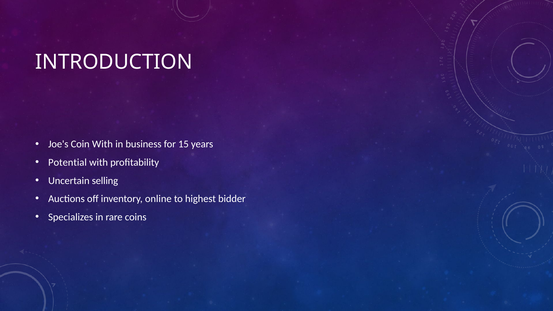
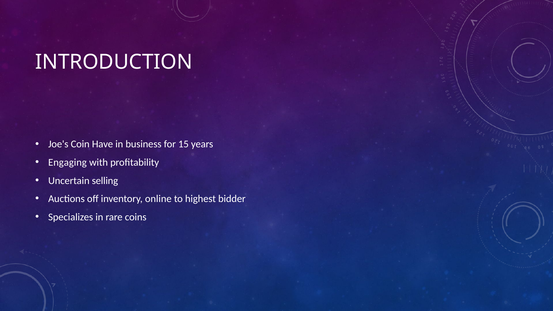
Coin With: With -> Have
Potential: Potential -> Engaging
